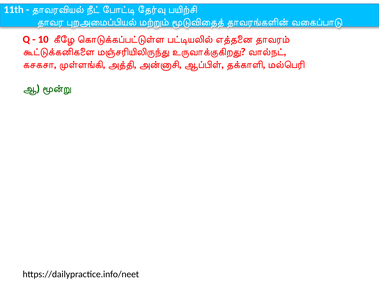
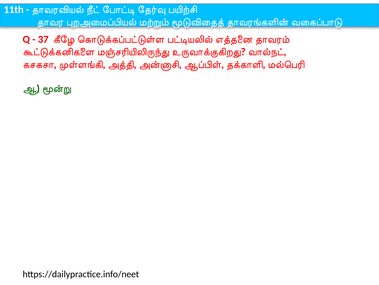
10: 10 -> 37
